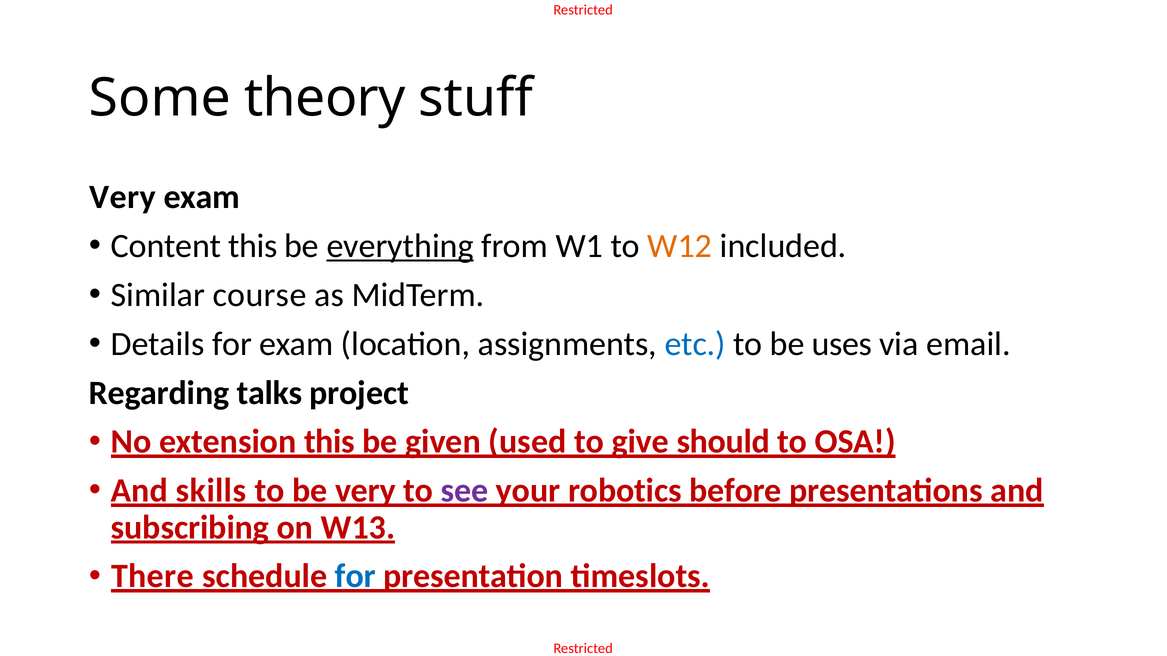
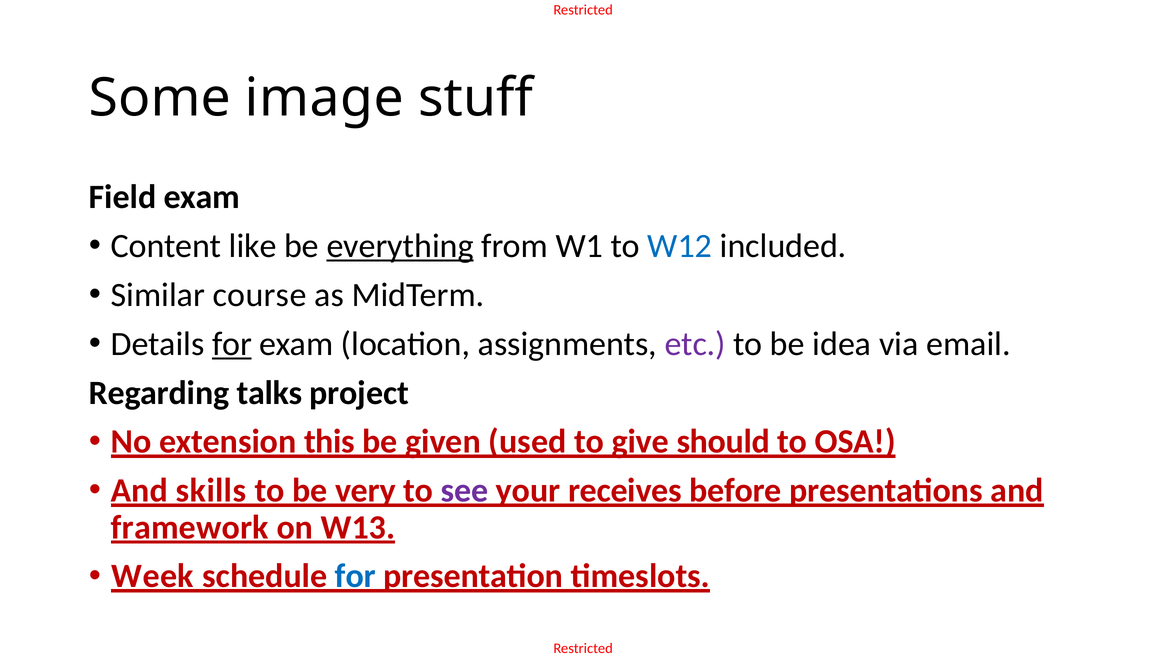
theory: theory -> image
Very at (122, 197): Very -> Field
Content this: this -> like
W12 colour: orange -> blue
for at (232, 344) underline: none -> present
etc colour: blue -> purple
uses: uses -> idea
robotics: robotics -> receives
subscribing: subscribing -> framework
There: There -> Week
